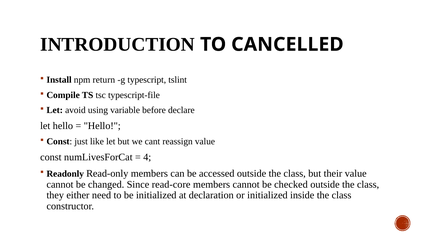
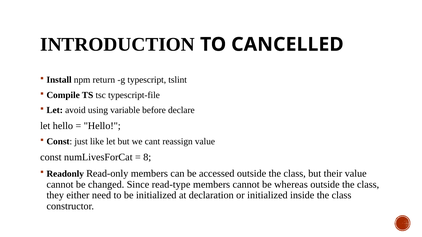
4: 4 -> 8
read-core: read-core -> read-type
checked: checked -> whereas
